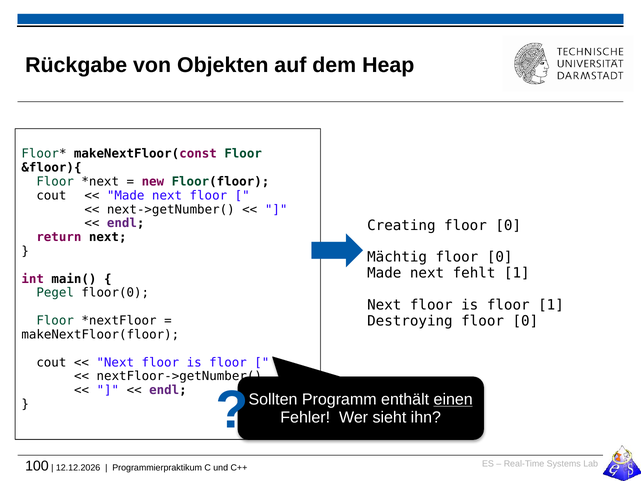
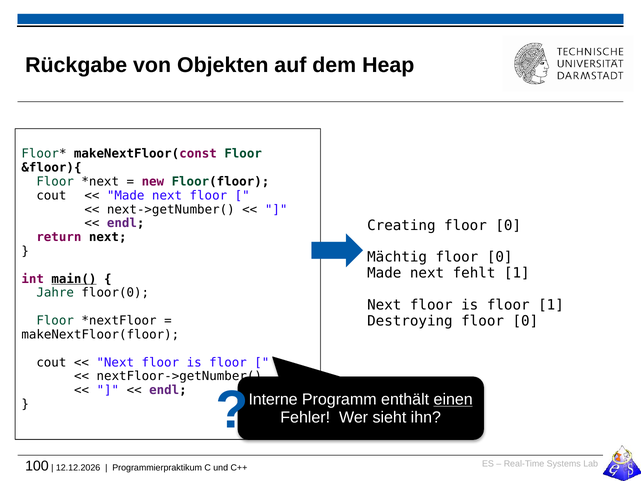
main( underline: none -> present
Pegel: Pegel -> Jahre
Sollten: Sollten -> Interne
